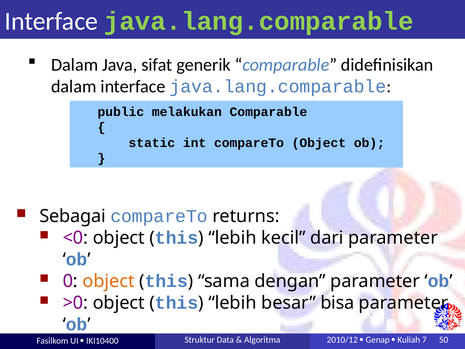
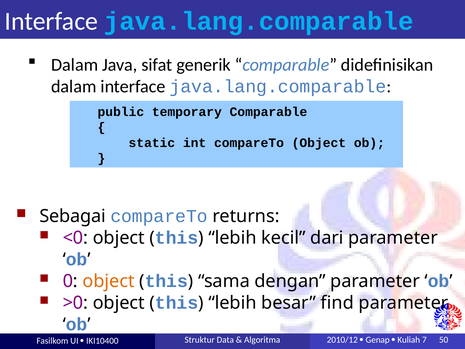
java.lang.comparable at (259, 21) colour: light green -> light blue
melakukan: melakukan -> temporary
bisa: bisa -> find
